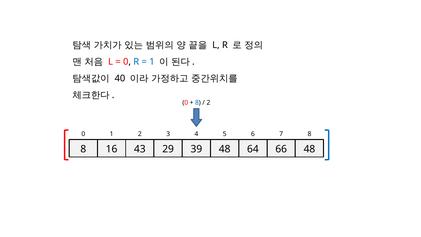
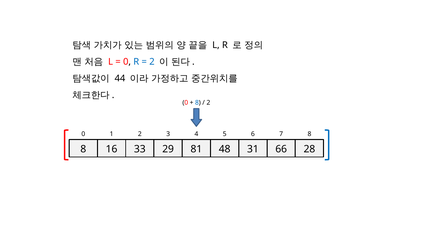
1 at (152, 62): 1 -> 2
40: 40 -> 44
43: 43 -> 33
39: 39 -> 81
64: 64 -> 31
66 48: 48 -> 28
